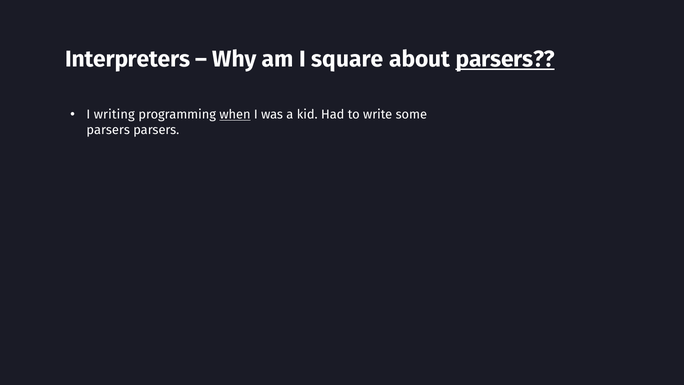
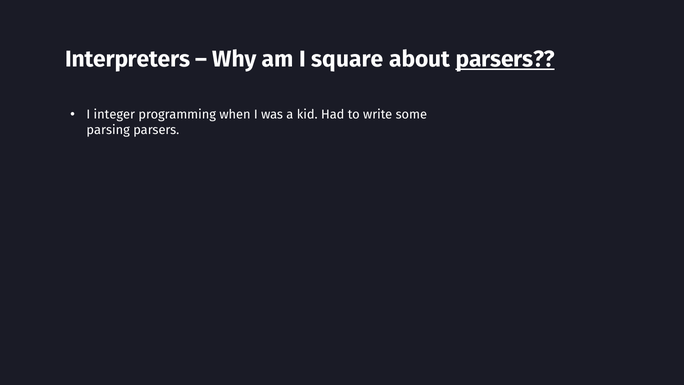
writing: writing -> integer
when underline: present -> none
parsers at (108, 130): parsers -> parsing
